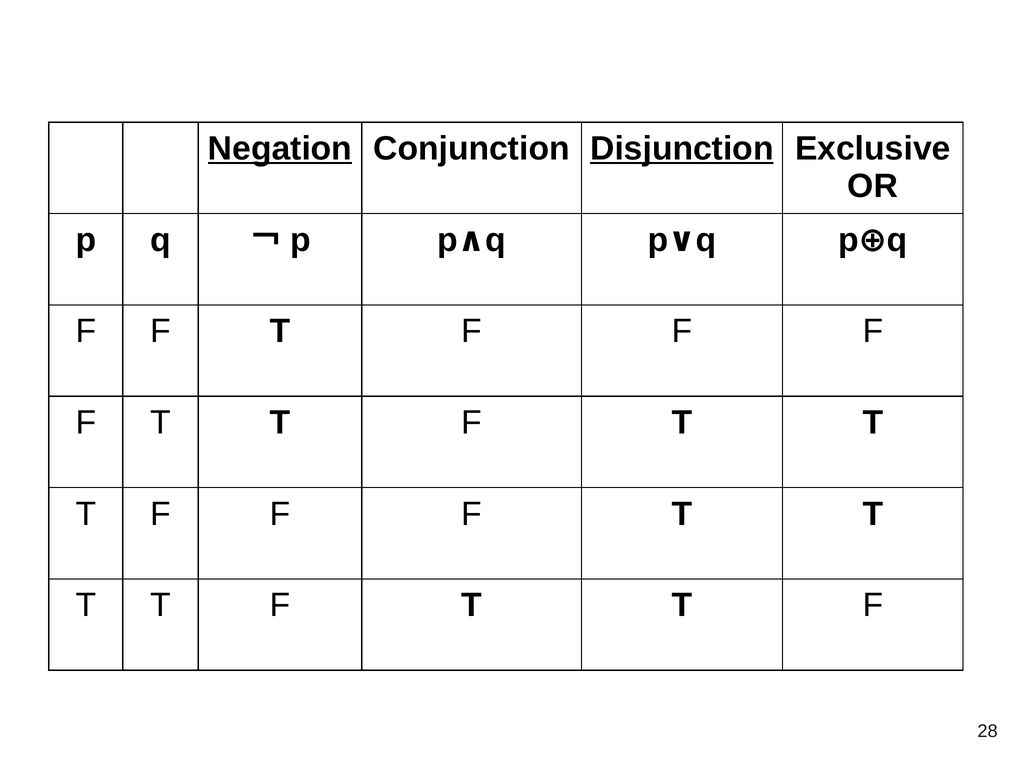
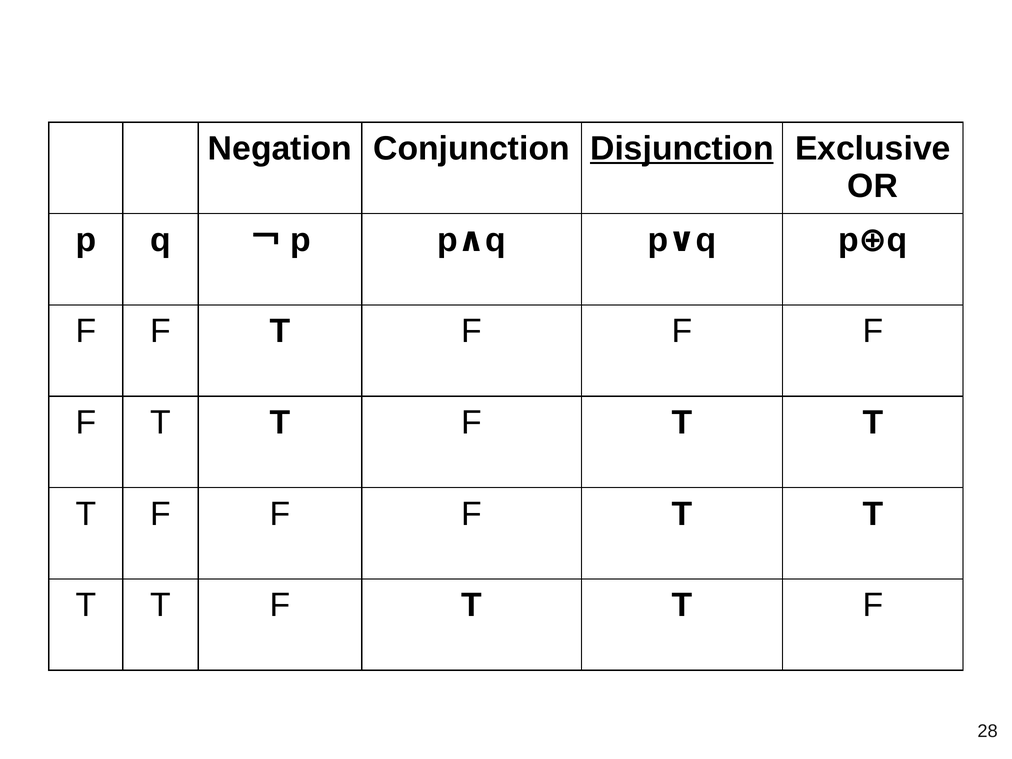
Negation underline: present -> none
